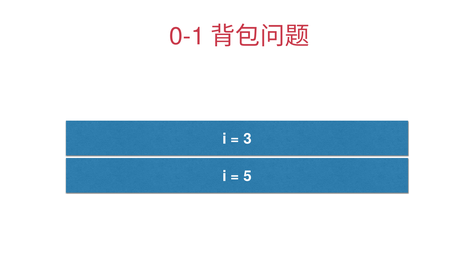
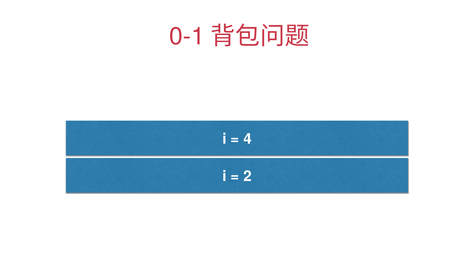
3: 3 -> 4
5: 5 -> 2
